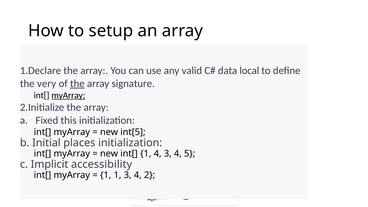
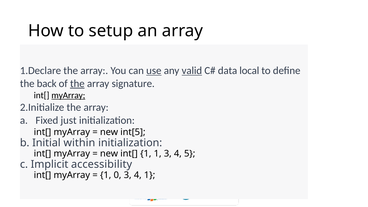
use underline: none -> present
valid underline: none -> present
very: very -> back
this: this -> just
places: places -> within
1 4: 4 -> 1
1 1: 1 -> 0
4 2: 2 -> 1
